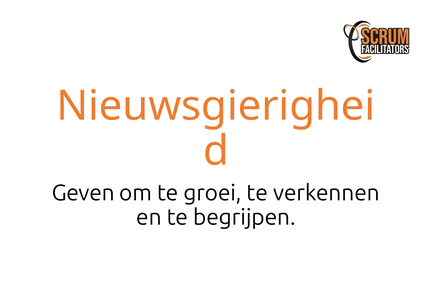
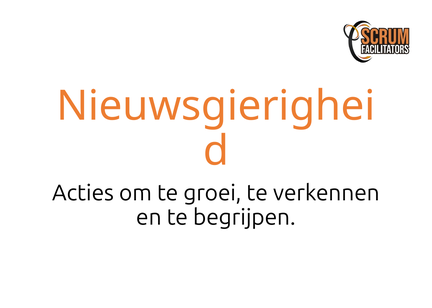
Geven: Geven -> Acties
